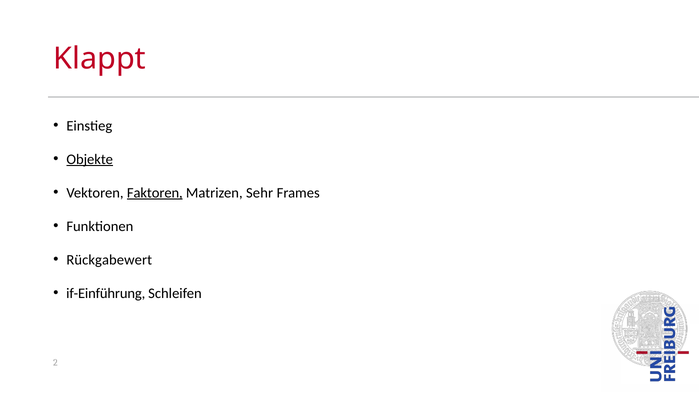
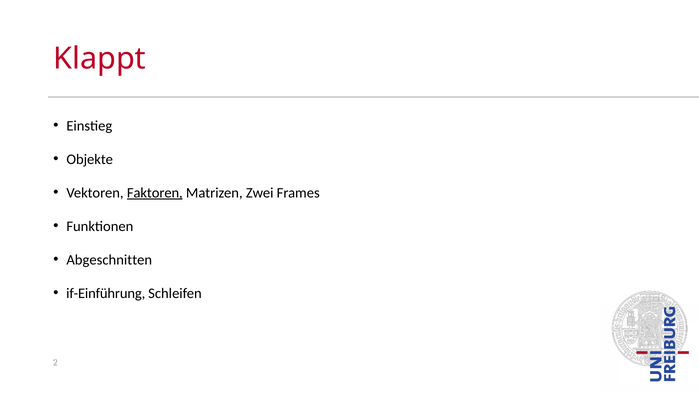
Objekte underline: present -> none
Sehr: Sehr -> Zwei
Rückgabewert: Rückgabewert -> Abgeschnitten
